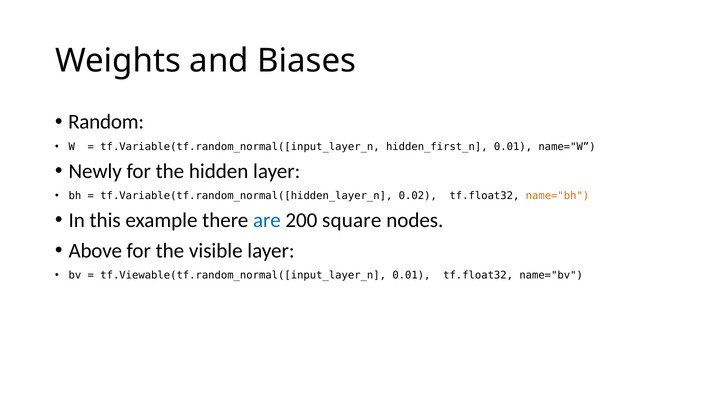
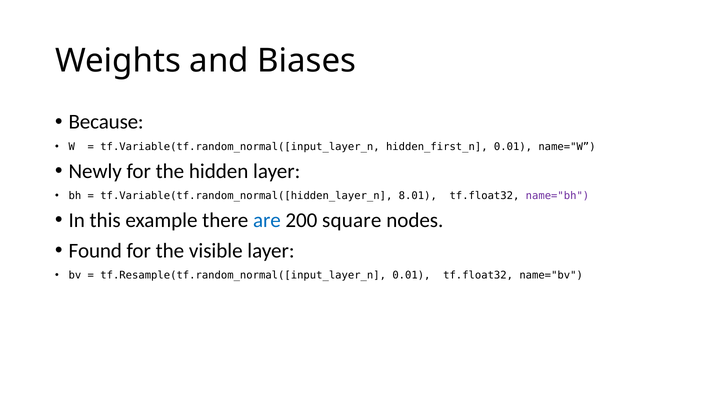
Random: Random -> Because
0.02: 0.02 -> 8.01
name="bh colour: orange -> purple
Above: Above -> Found
tf.Viewable(tf.random_normal([input_layer_n: tf.Viewable(tf.random_normal([input_layer_n -> tf.Resample(tf.random_normal([input_layer_n
